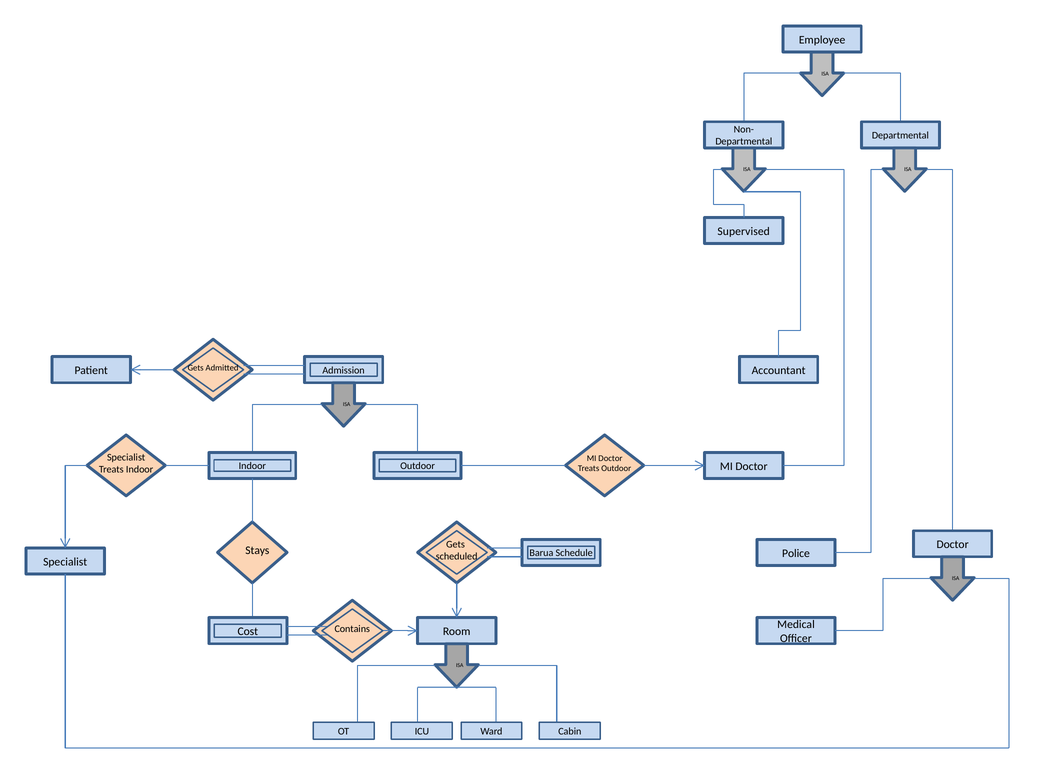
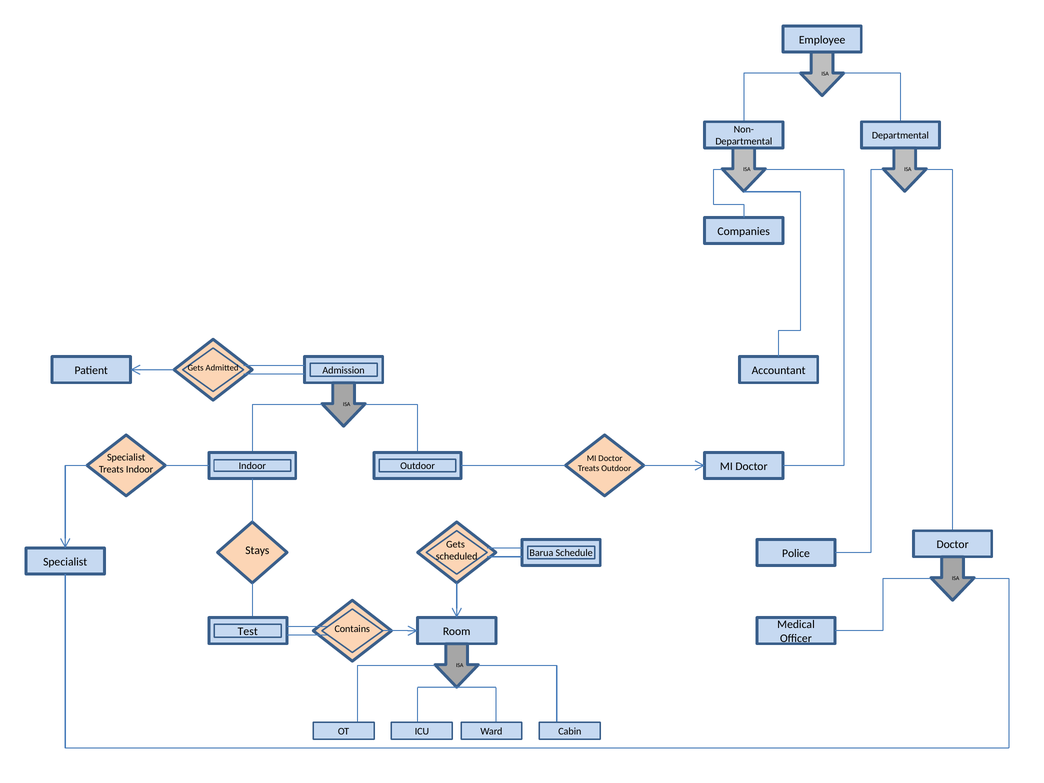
Supervised: Supervised -> Companies
Cost: Cost -> Test
